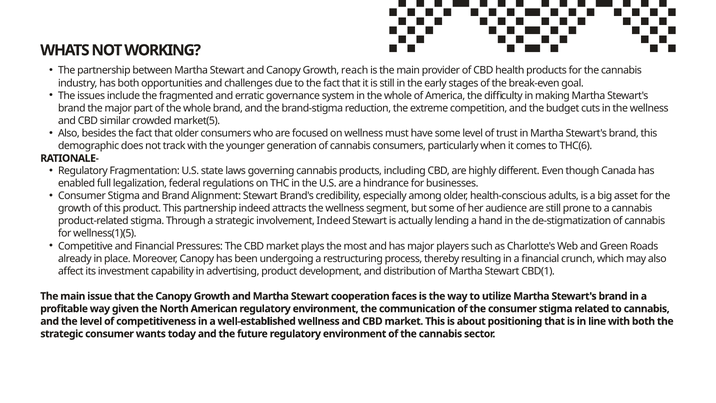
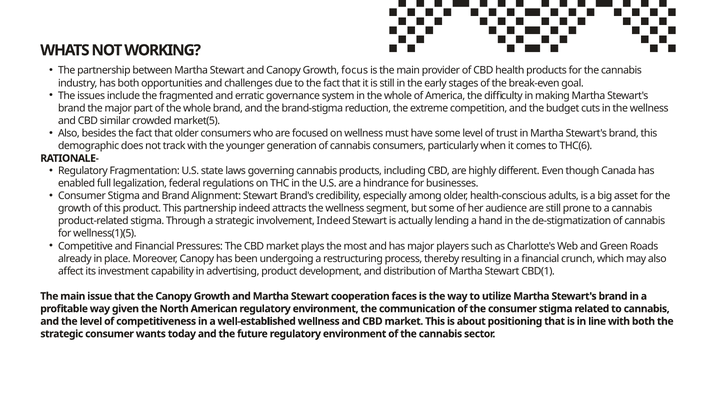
reach: reach -> focus
